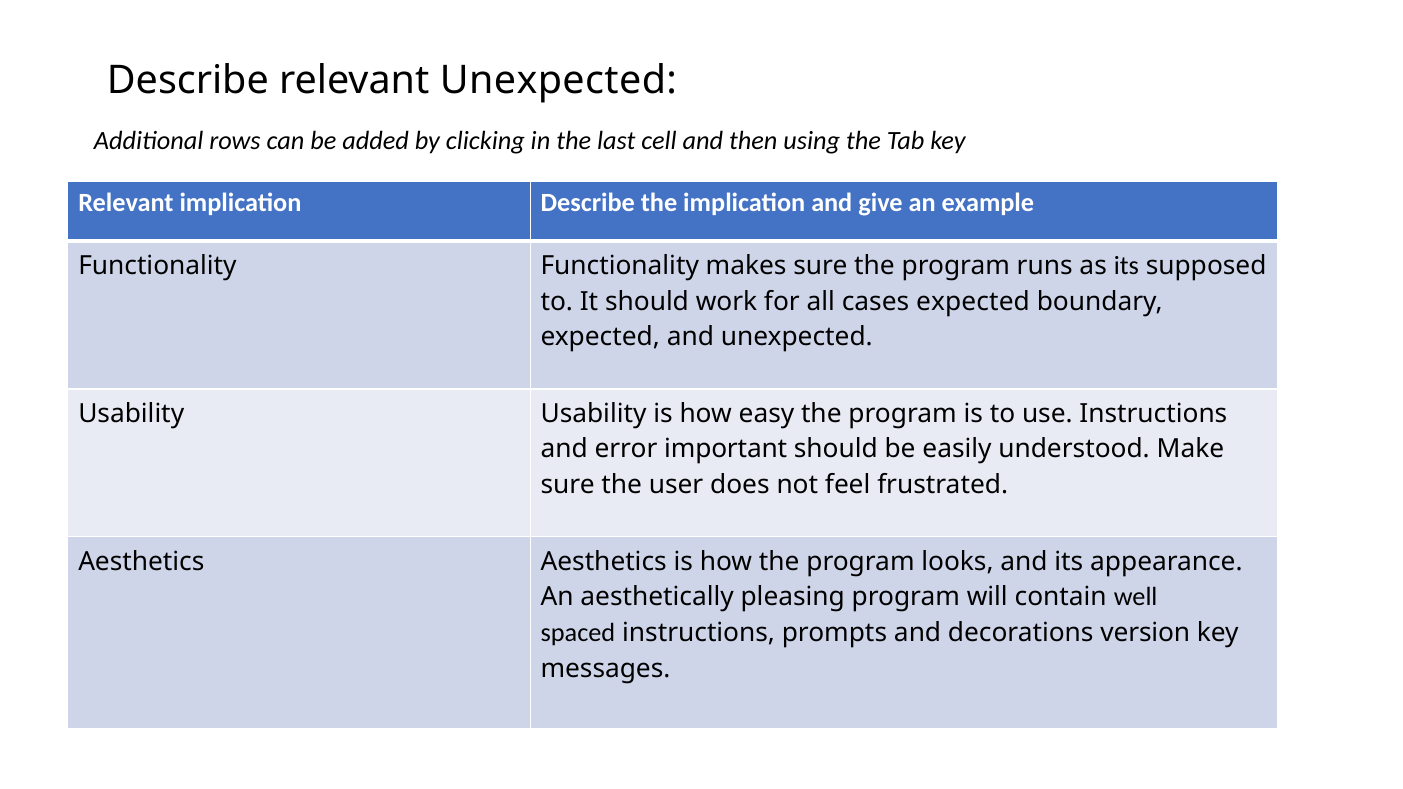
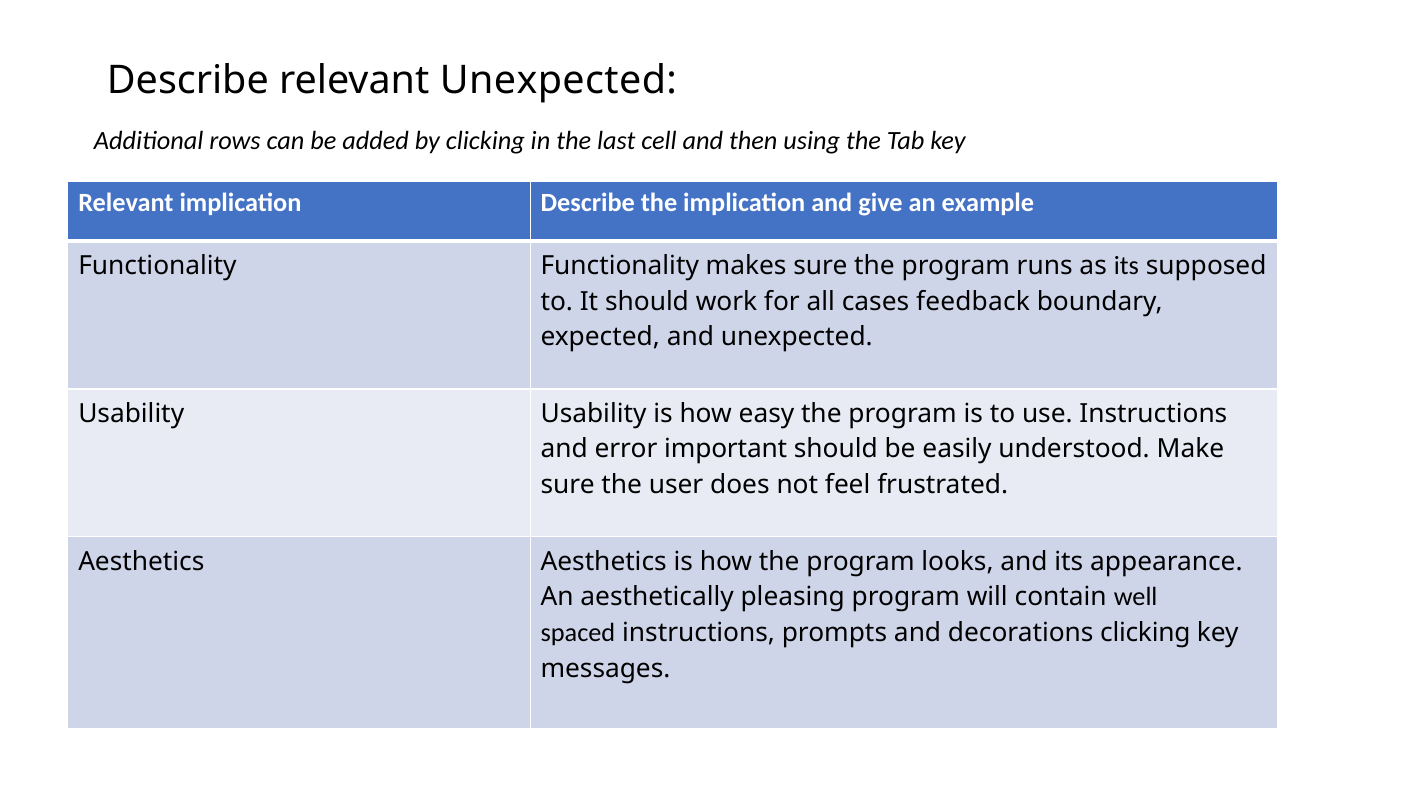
cases expected: expected -> feedback
decorations version: version -> clicking
